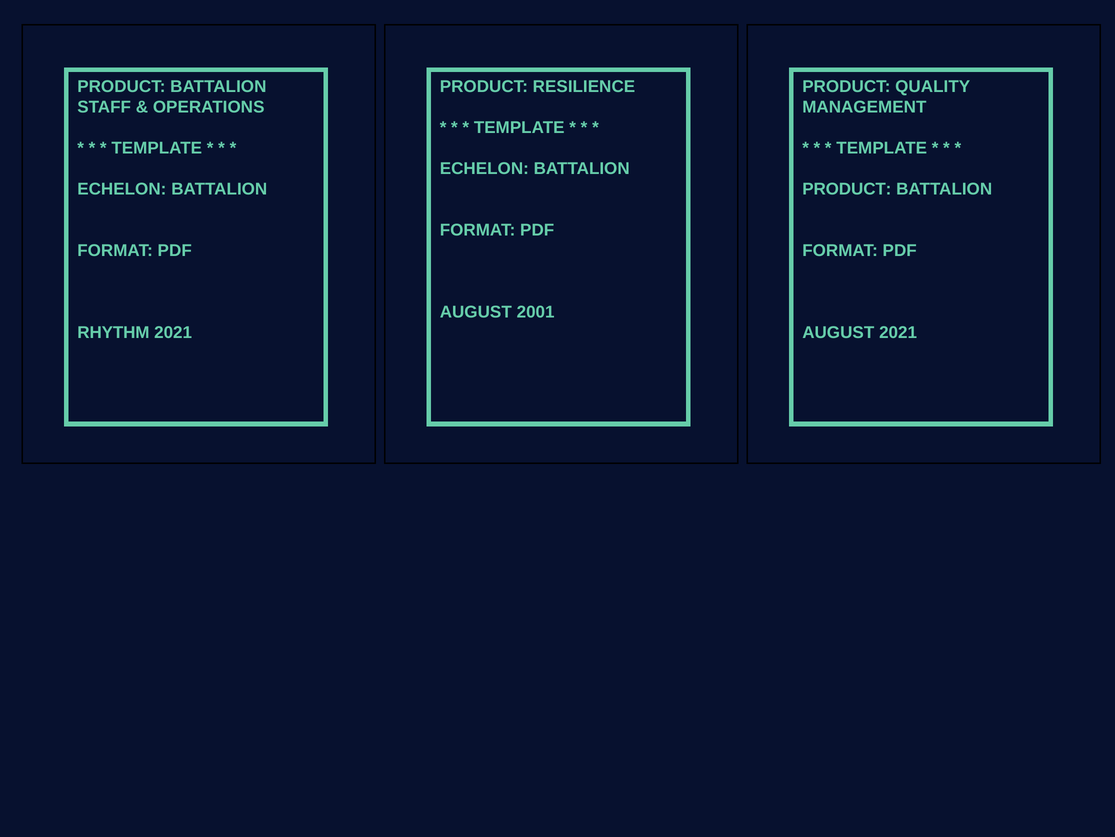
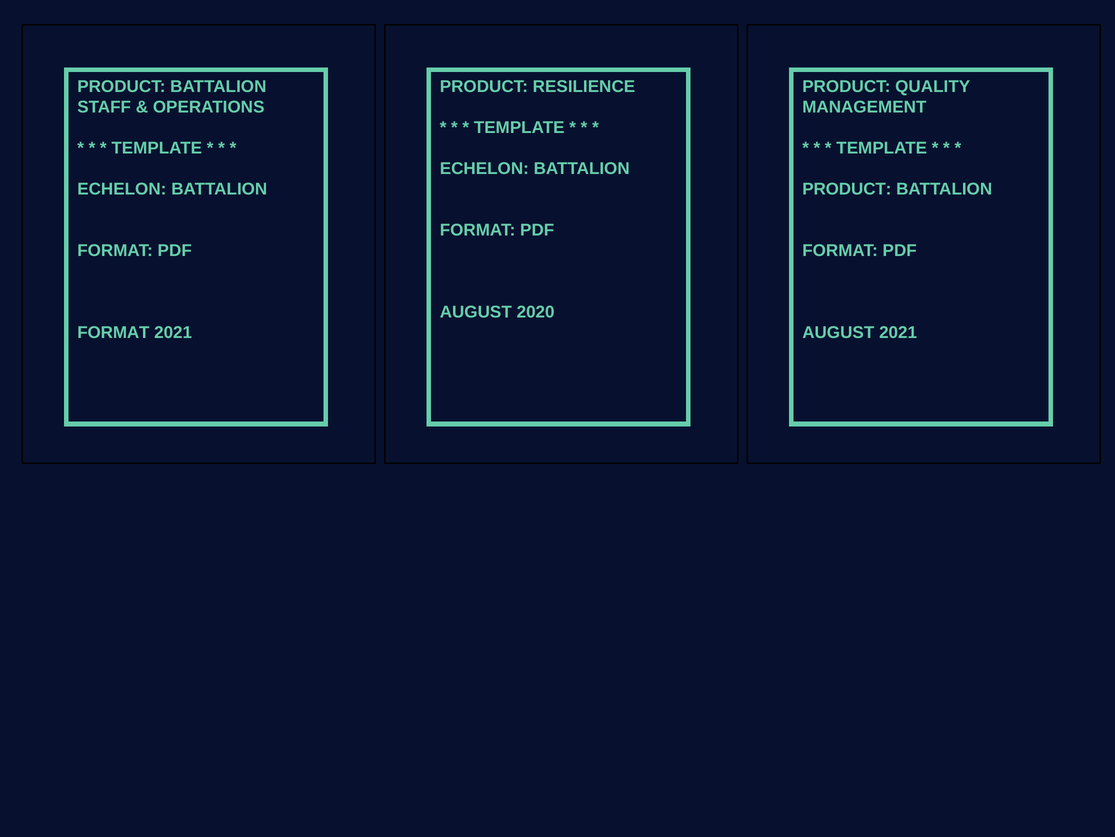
2001: 2001 -> 2020
RHYTHM at (113, 332): RHYTHM -> FORMAT
